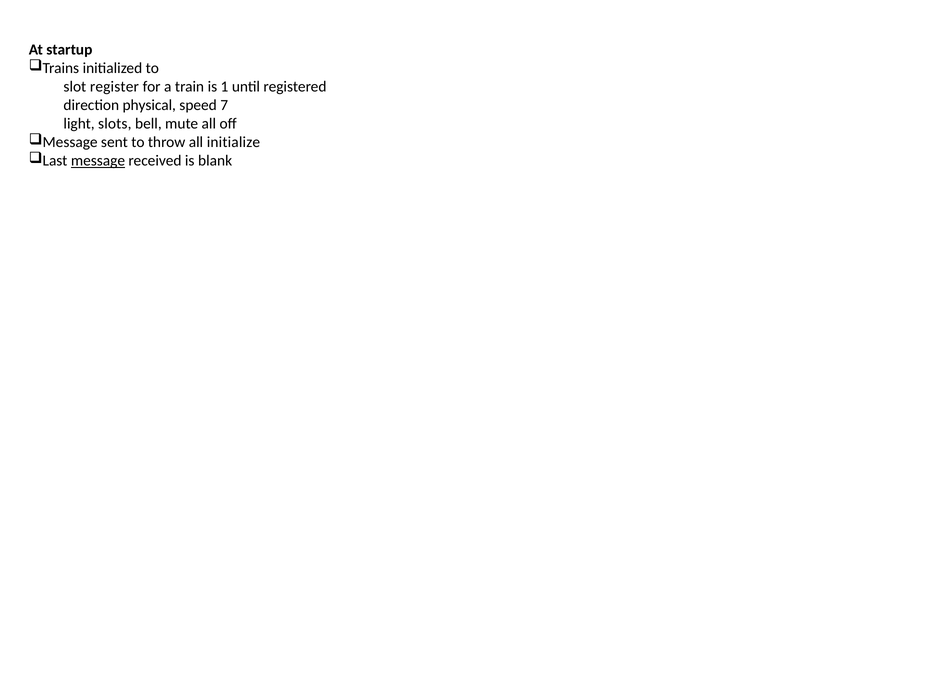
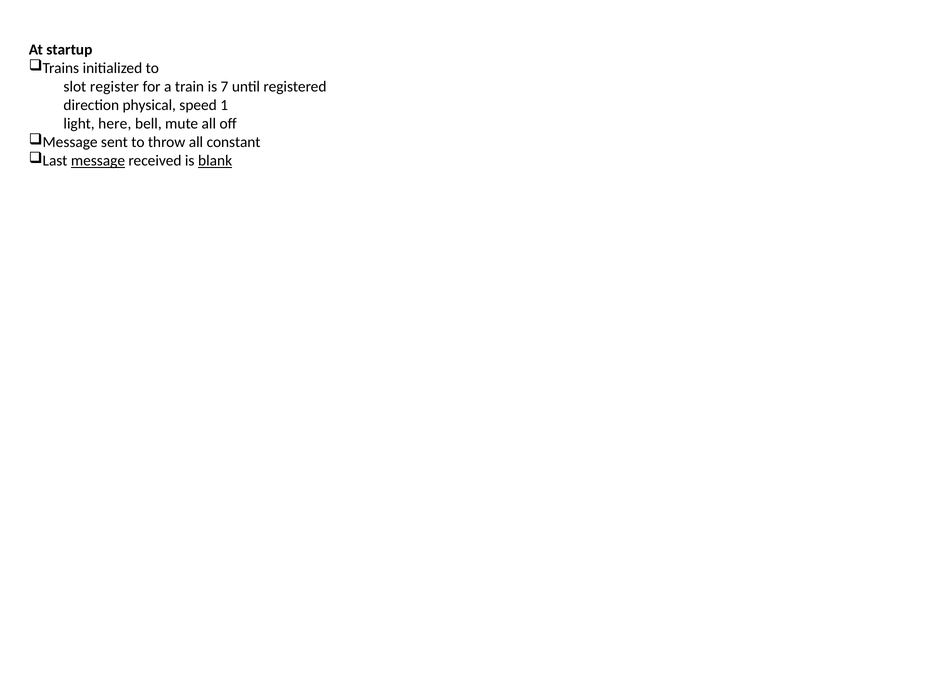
1: 1 -> 7
7: 7 -> 1
slots: slots -> here
initialize: initialize -> constant
blank underline: none -> present
